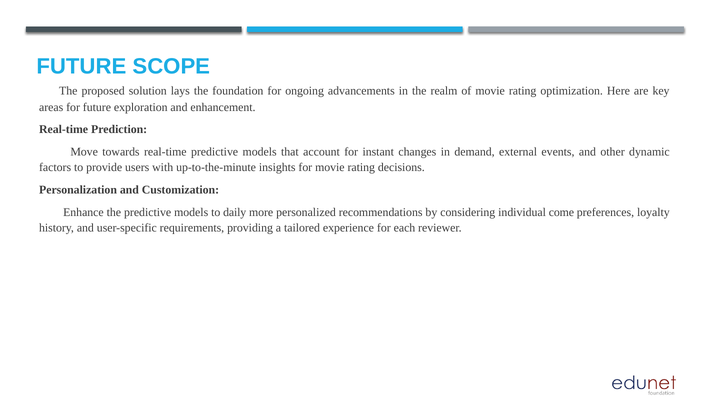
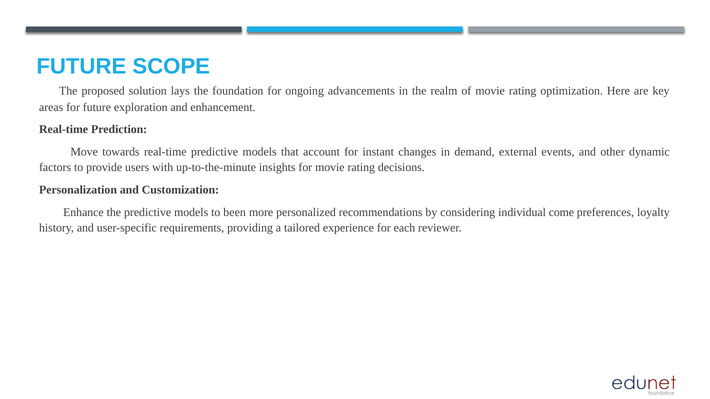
daily: daily -> been
